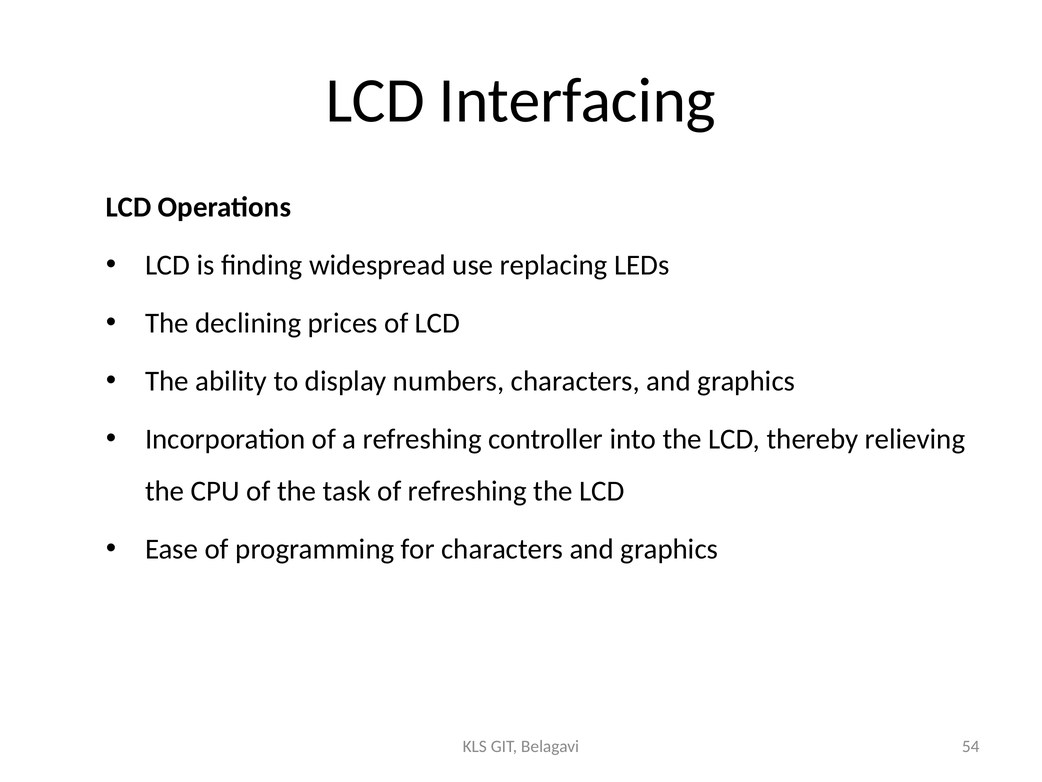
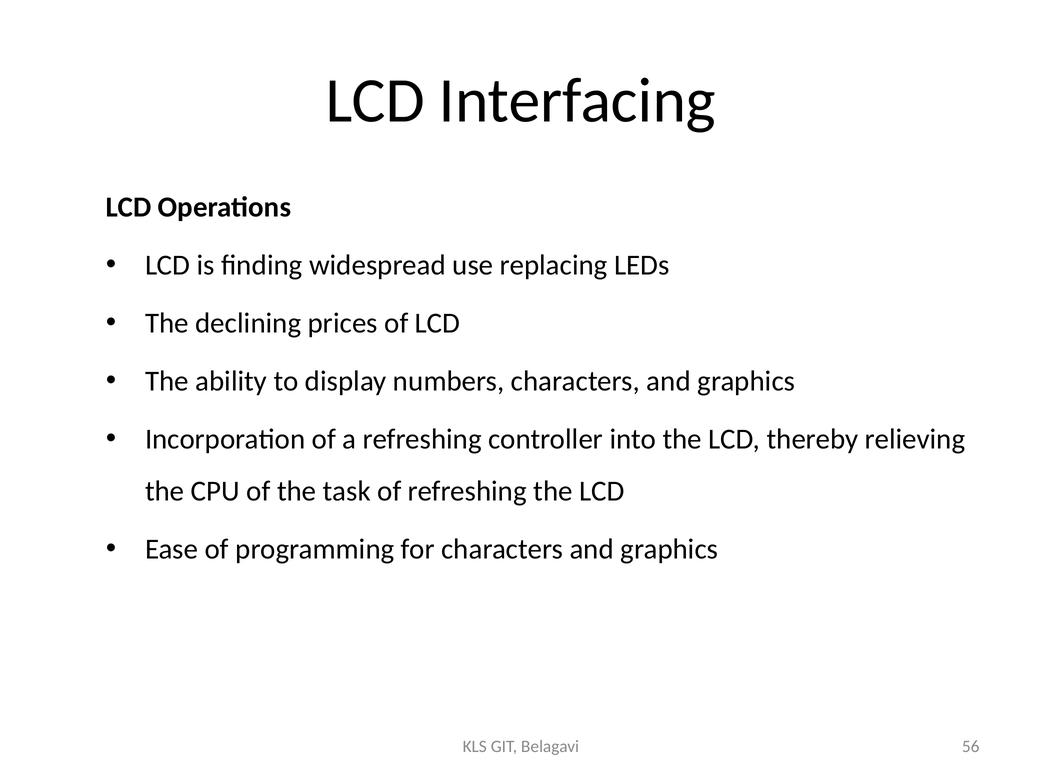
54: 54 -> 56
